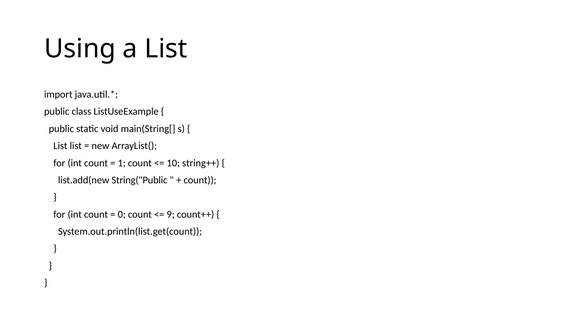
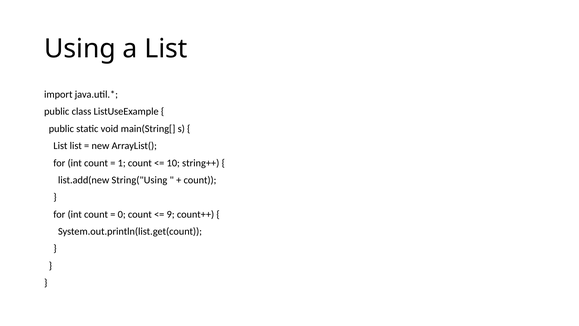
String("Public: String("Public -> String("Using
